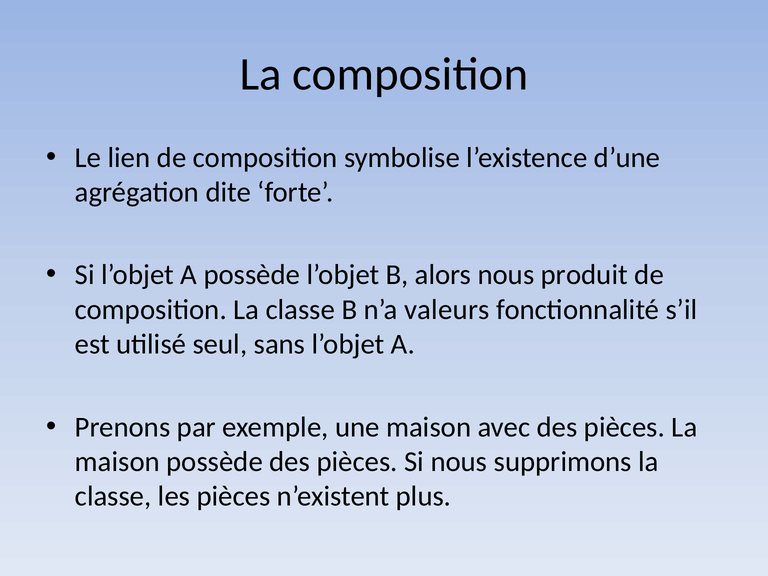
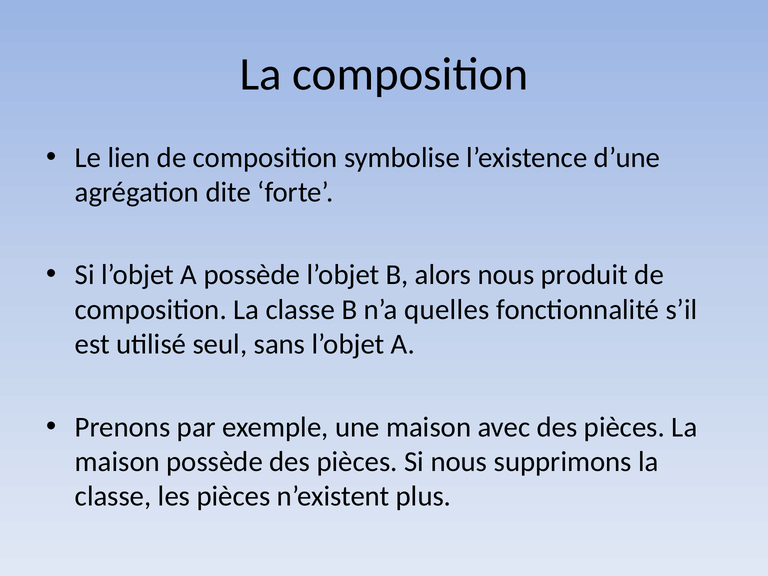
valeurs: valeurs -> quelles
